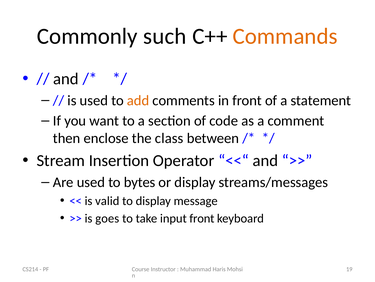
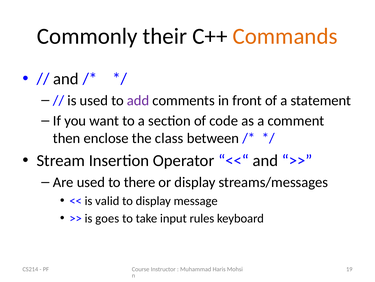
such: such -> their
add colour: orange -> purple
bytes: bytes -> there
input front: front -> rules
